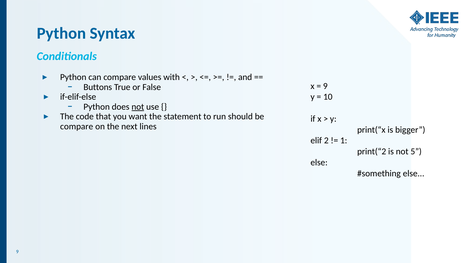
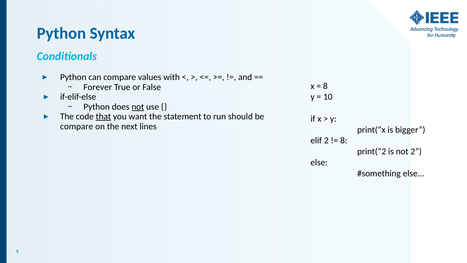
9 at (325, 86): 9 -> 8
Buttons: Buttons -> Forever
that underline: none -> present
1 at (344, 140): 1 -> 8
not 5: 5 -> 2
